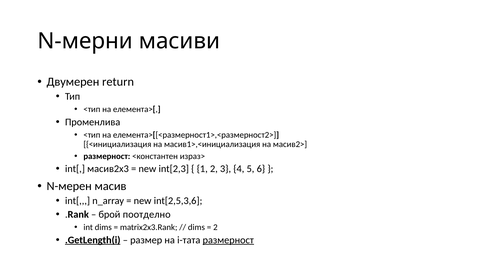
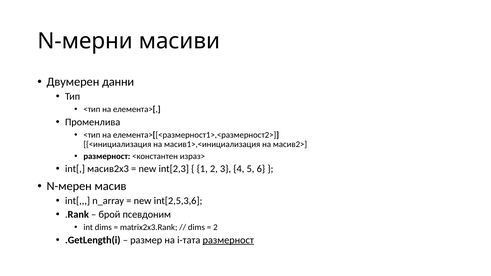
return: return -> данни
поотделно: поотделно -> псевдоним
.GetLength(i underline: present -> none
